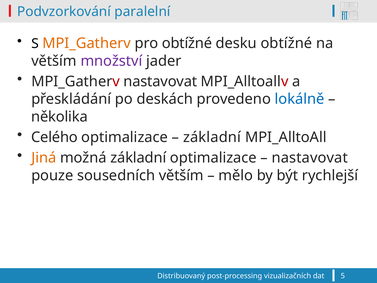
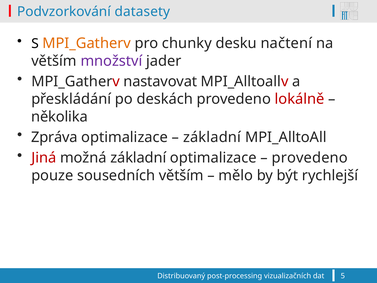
paralelní: paralelní -> datasety
pro obtížné: obtížné -> chunky
desku obtížné: obtížné -> načtení
lokálně colour: blue -> red
Celého: Celého -> Zpráva
Jiná colour: orange -> red
nastavovat at (310, 158): nastavovat -> provedeno
